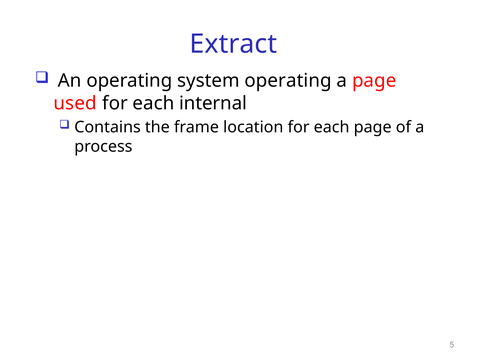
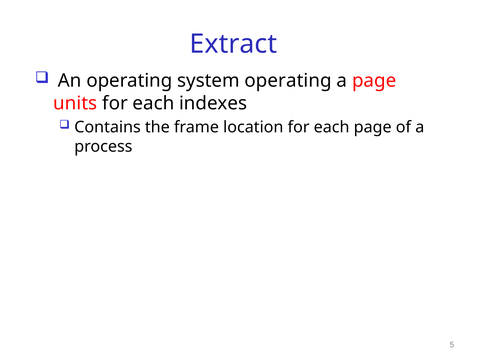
used: used -> units
internal: internal -> indexes
